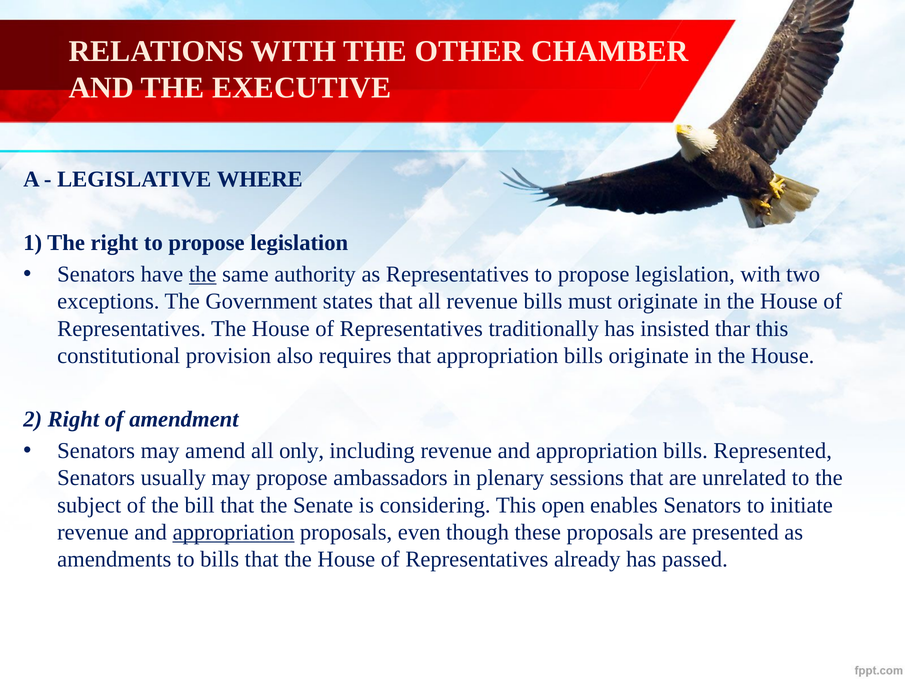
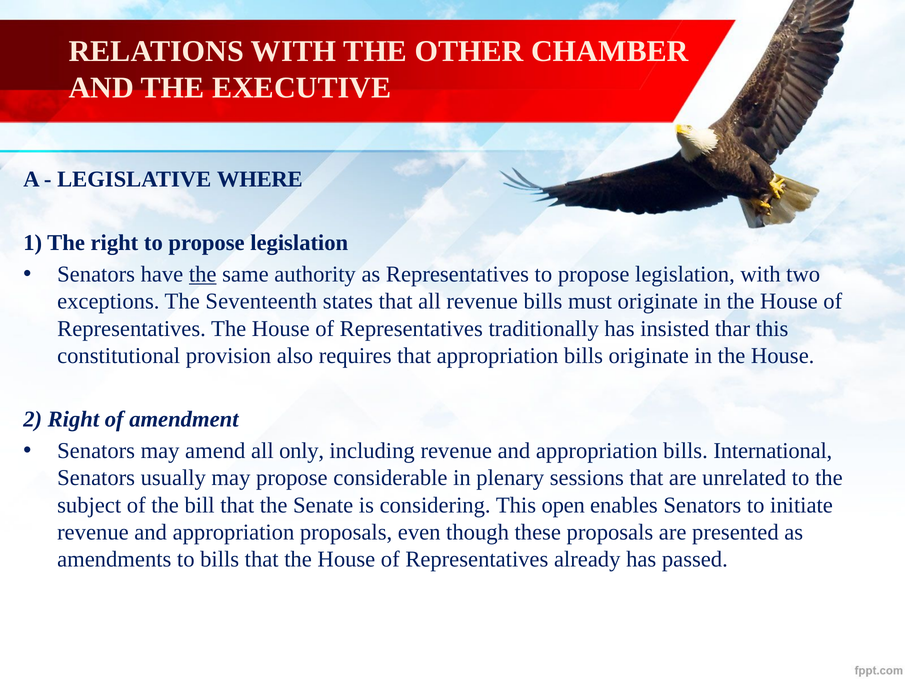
Government: Government -> Seventeenth
Represented: Represented -> International
ambassadors: ambassadors -> considerable
appropriation at (233, 532) underline: present -> none
